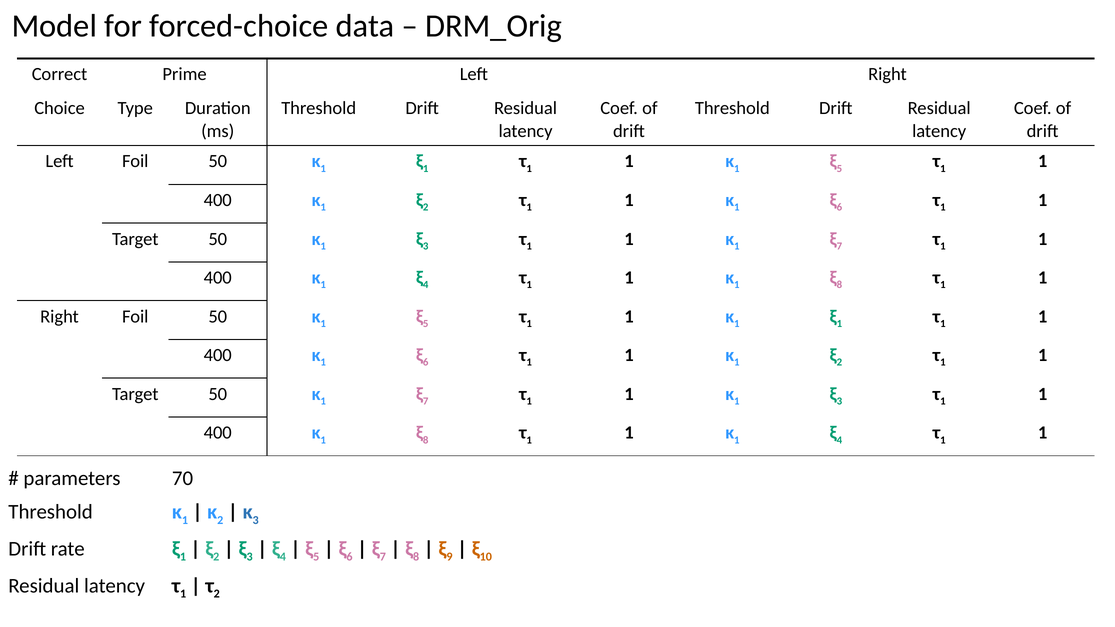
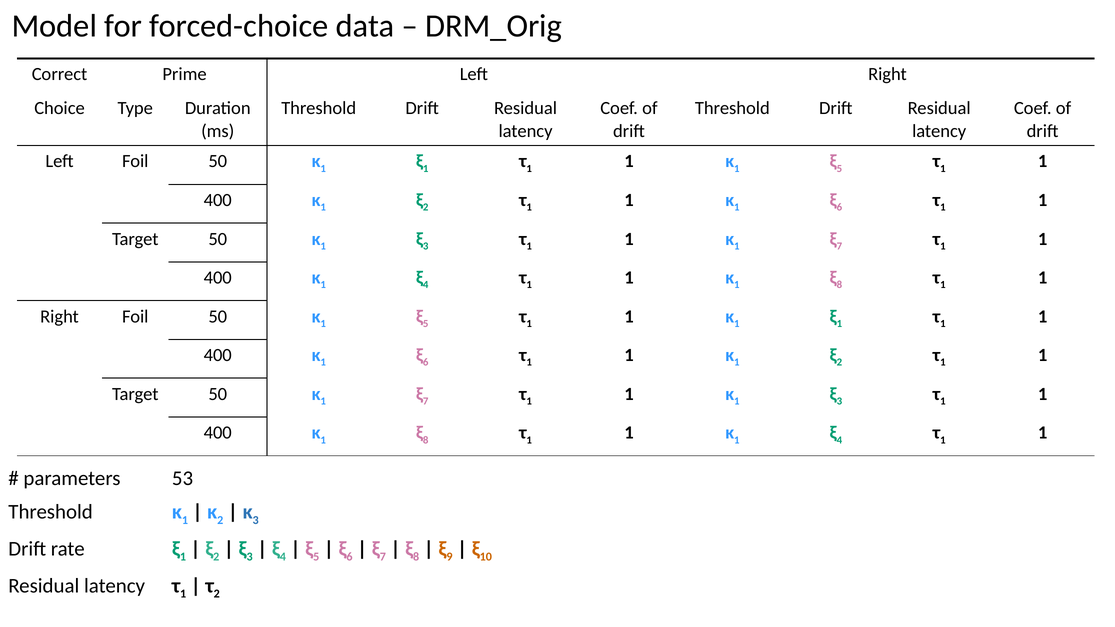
70: 70 -> 53
